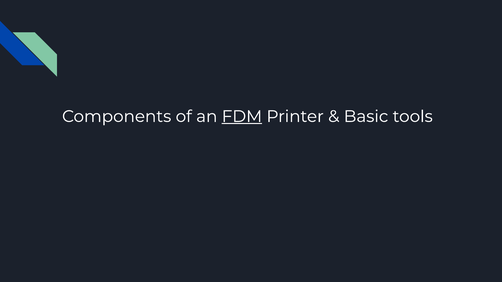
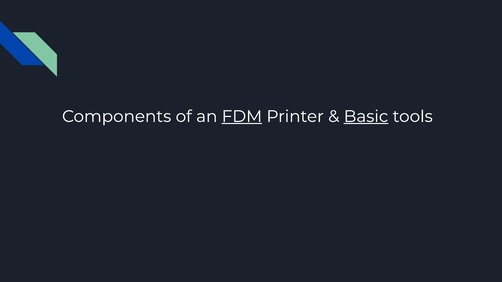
Basic underline: none -> present
